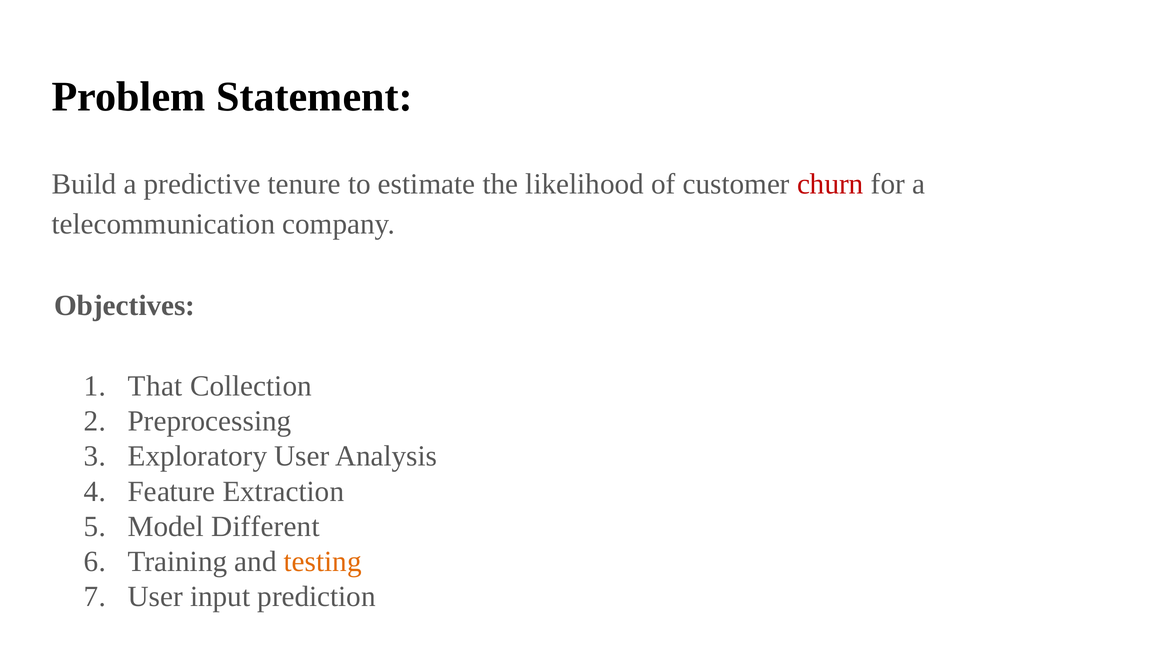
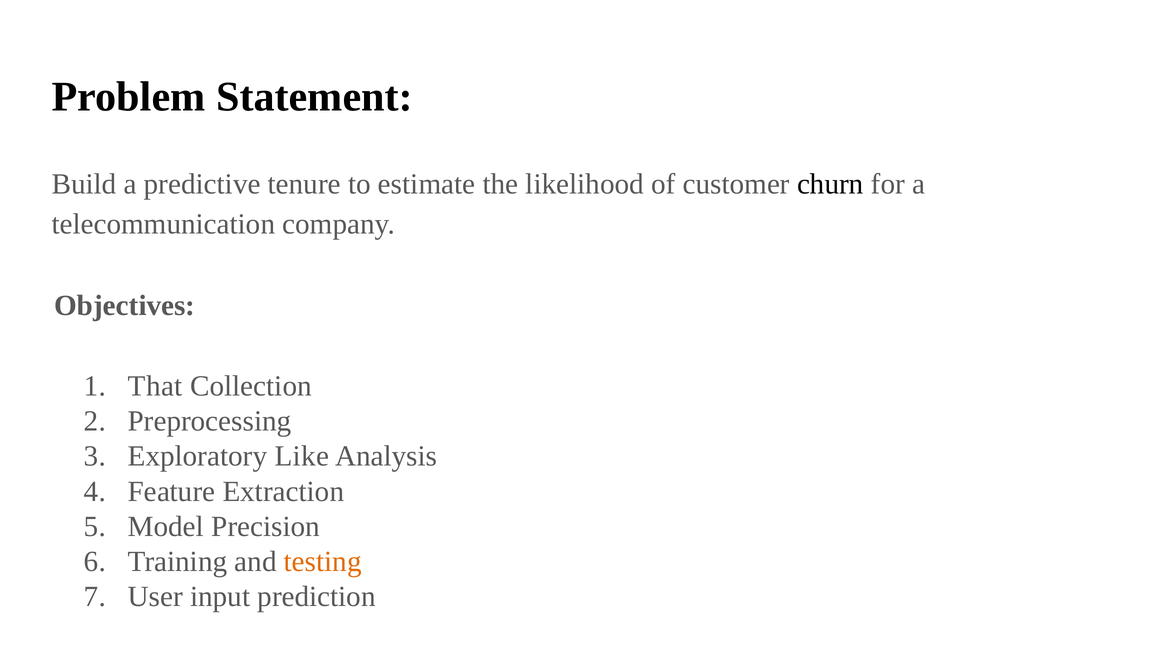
churn colour: red -> black
Exploratory User: User -> Like
Different: Different -> Precision
